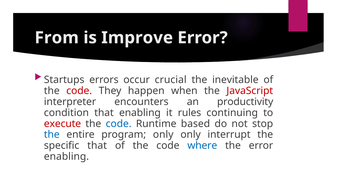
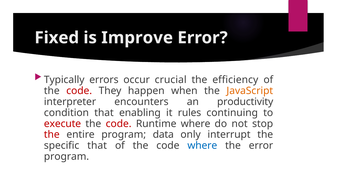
From: From -> Fixed
Startups: Startups -> Typically
inevitable: inevitable -> efficiency
JavaScript colour: red -> orange
code at (119, 124) colour: blue -> red
Runtime based: based -> where
the at (52, 135) colour: blue -> red
program only: only -> data
enabling at (66, 157): enabling -> program
